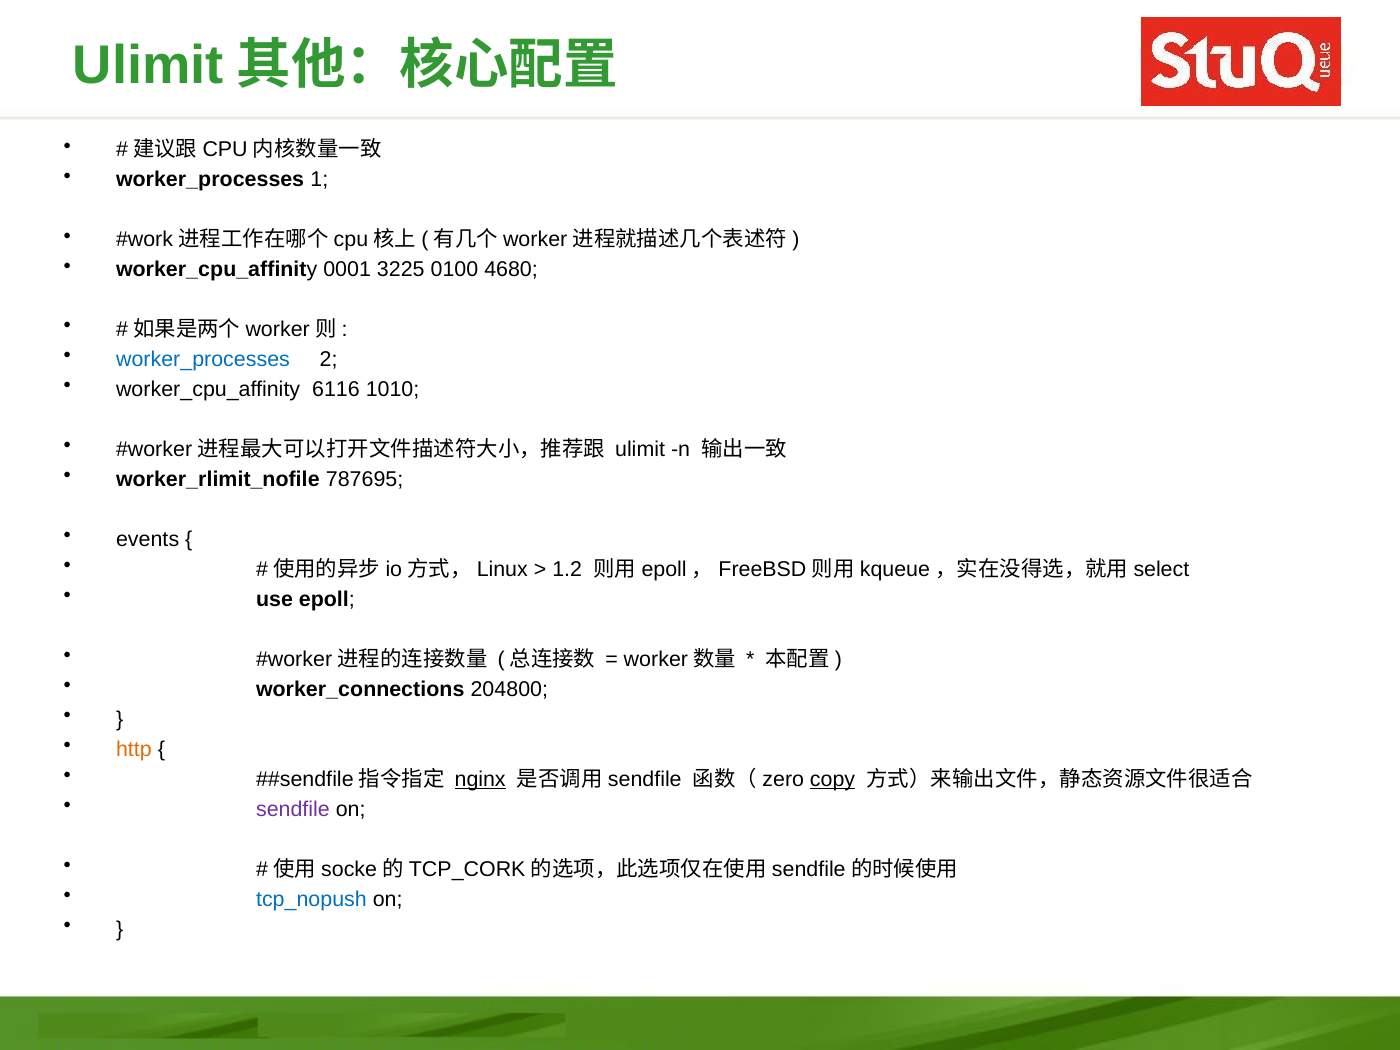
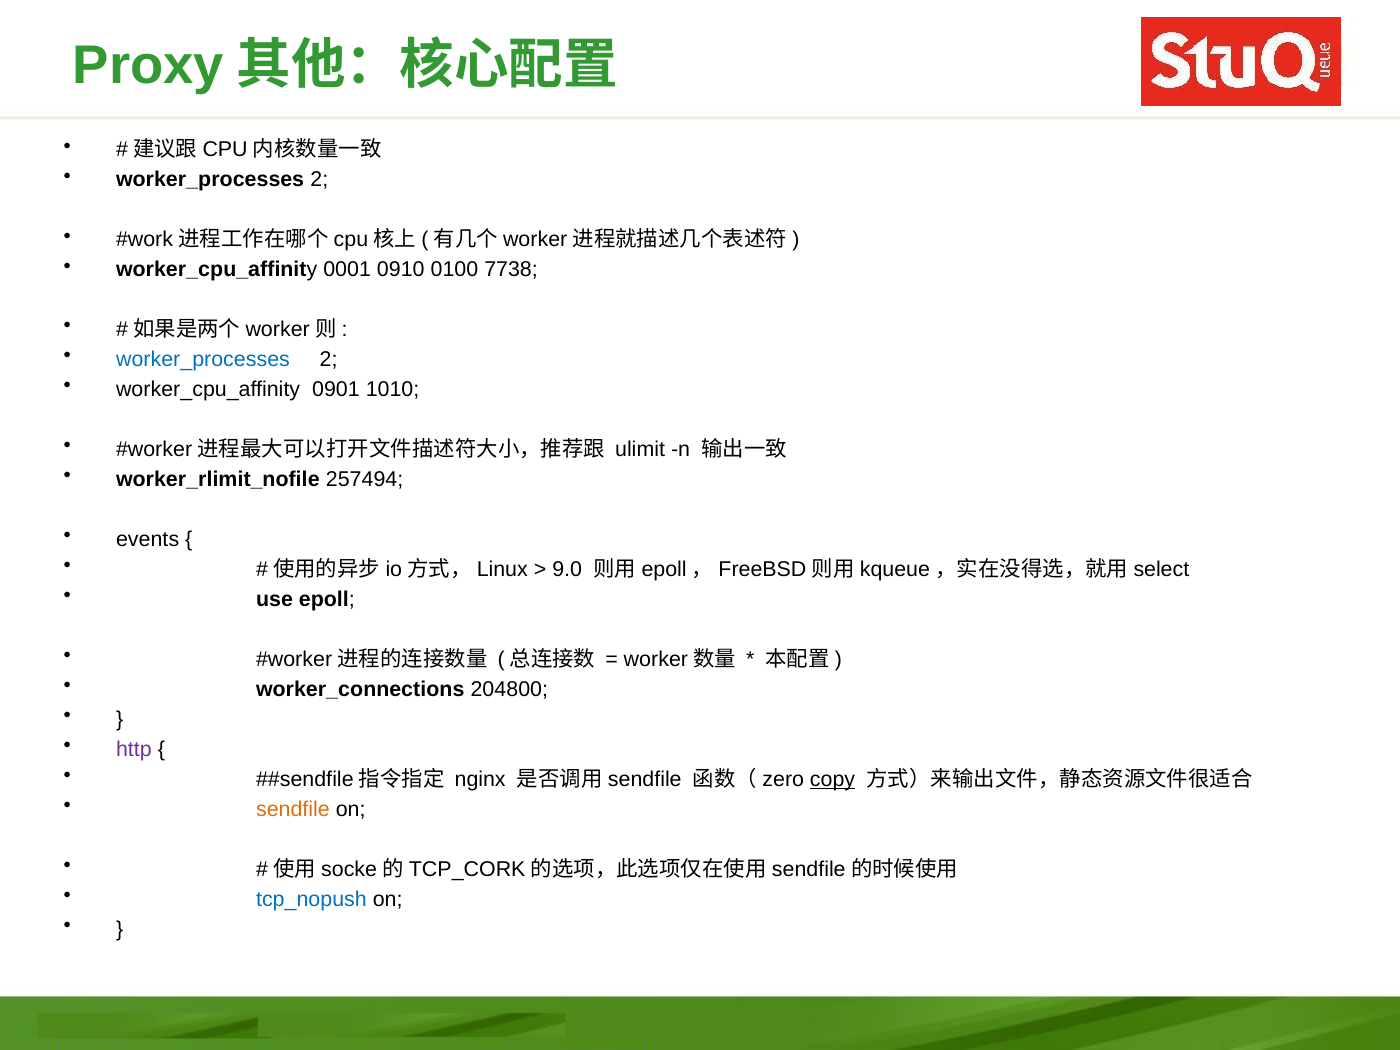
Ulimit at (148, 66): Ulimit -> Proxy
1 at (319, 179): 1 -> 2
3225: 3225 -> 0910
4680: 4680 -> 7738
6116: 6116 -> 0901
787695: 787695 -> 257494
1.2: 1.2 -> 9.0
http colour: orange -> purple
nginx underline: present -> none
sendfile colour: purple -> orange
